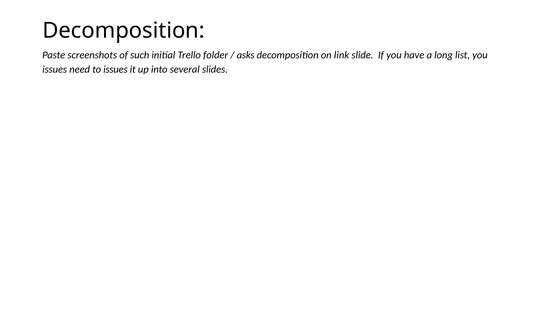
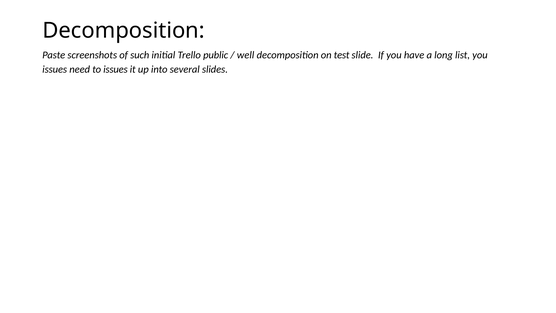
folder: folder -> public
asks: asks -> well
link: link -> test
